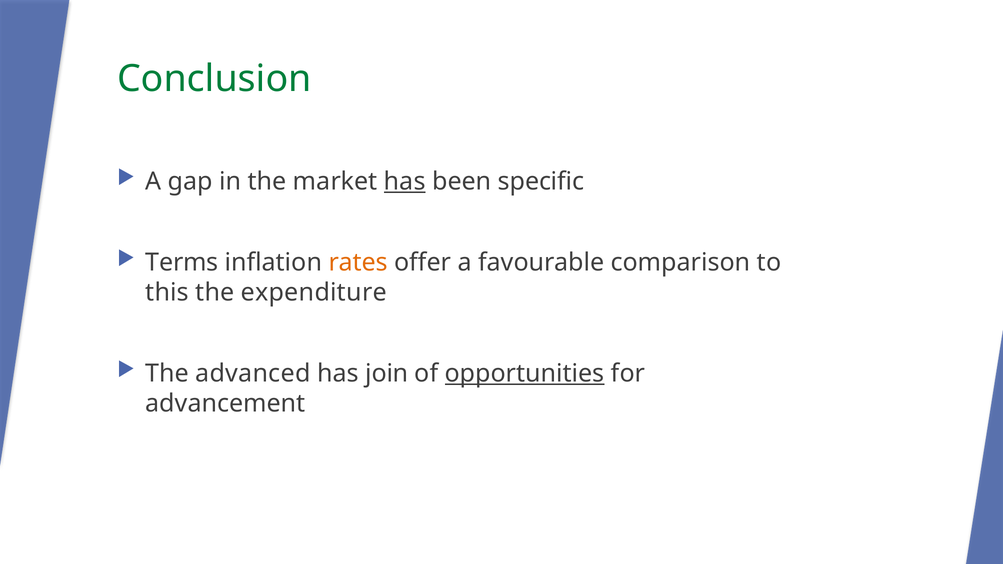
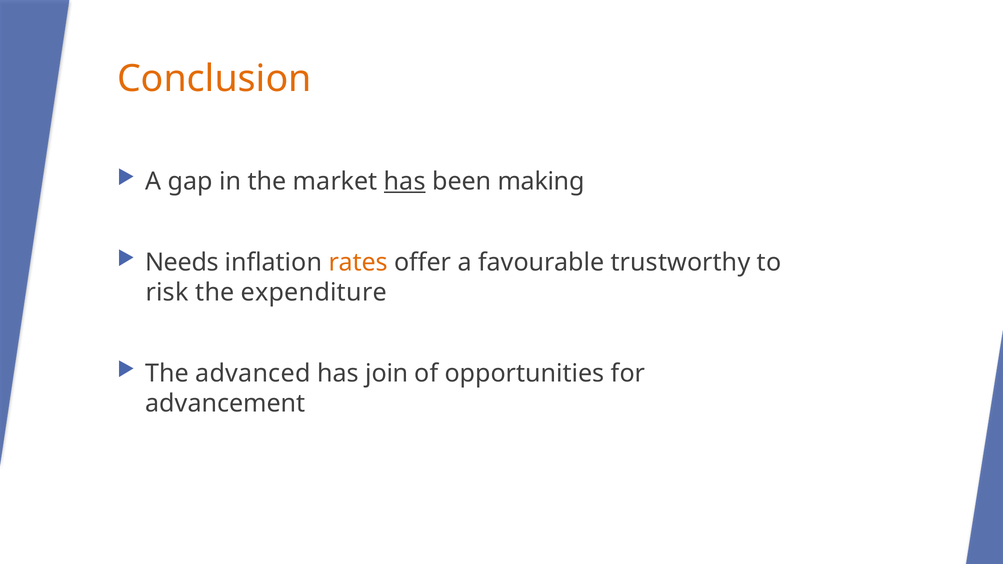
Conclusion colour: green -> orange
specific: specific -> making
Terms: Terms -> Needs
comparison: comparison -> trustworthy
this: this -> risk
opportunities underline: present -> none
